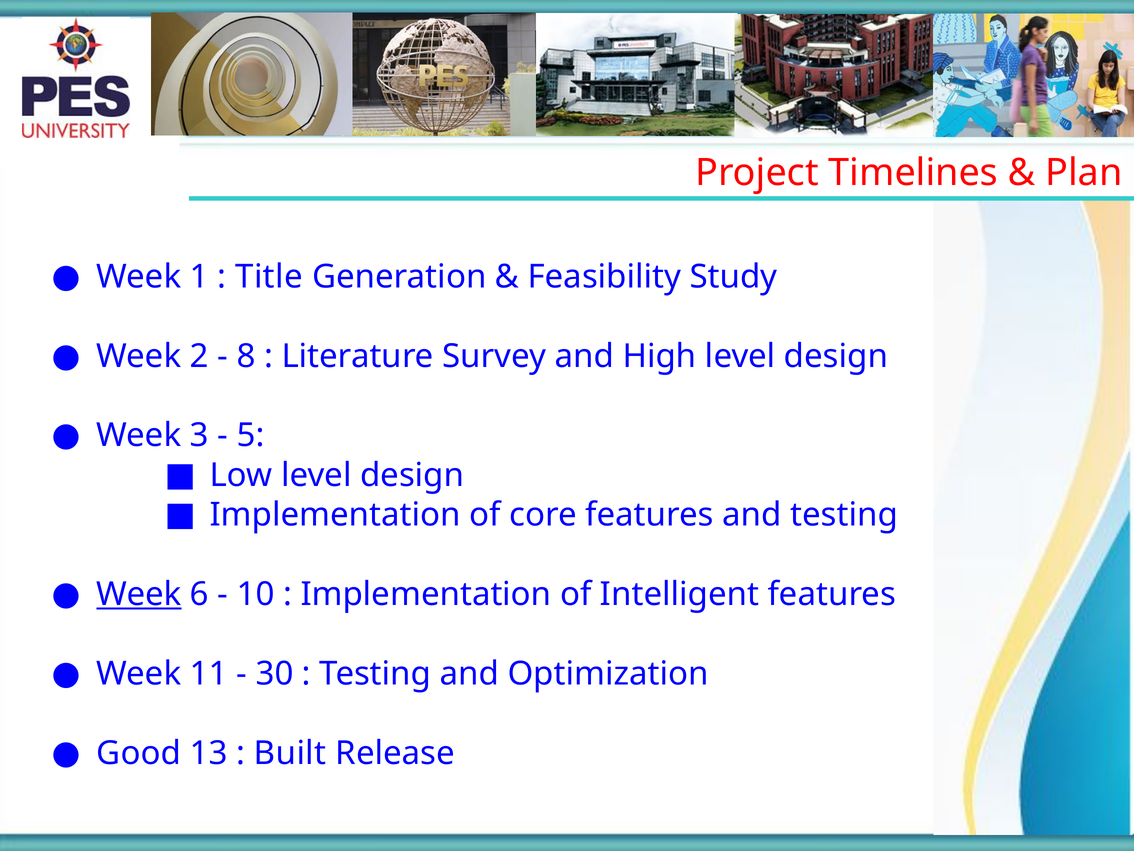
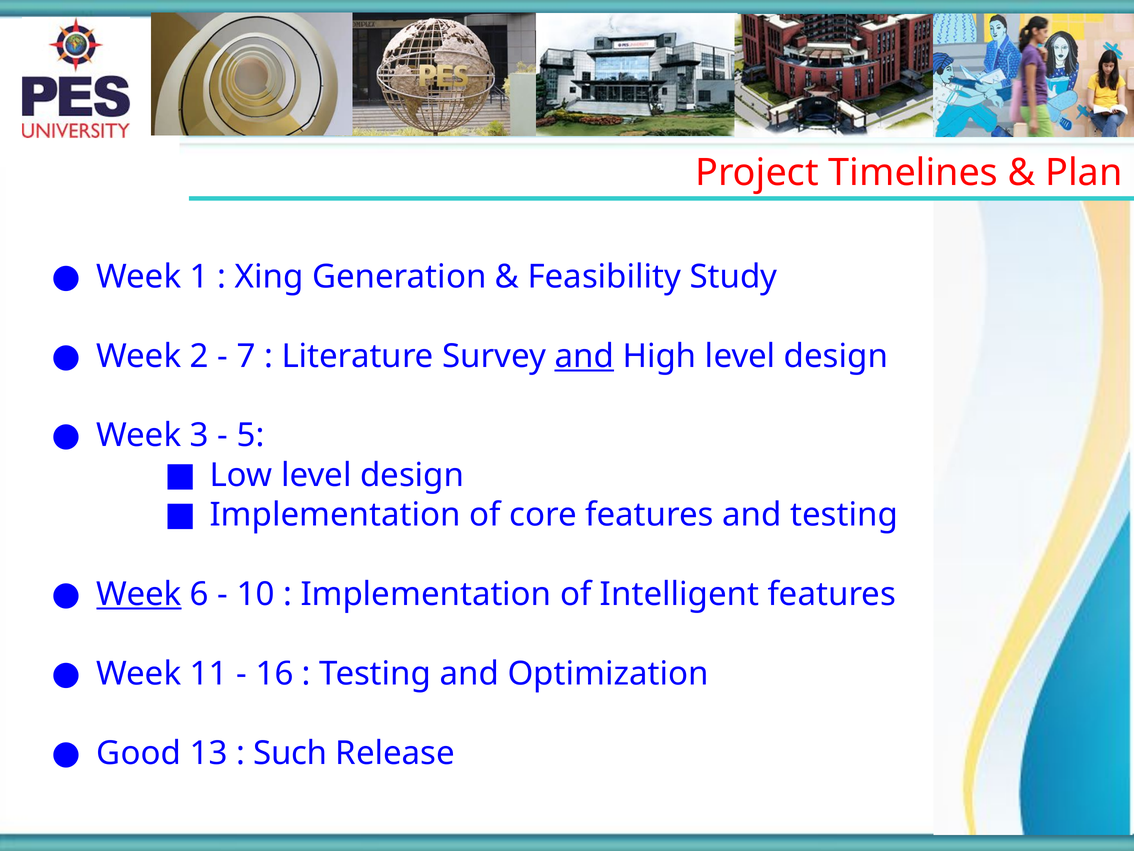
Title: Title -> Xing
8: 8 -> 7
and at (584, 356) underline: none -> present
30: 30 -> 16
Built: Built -> Such
